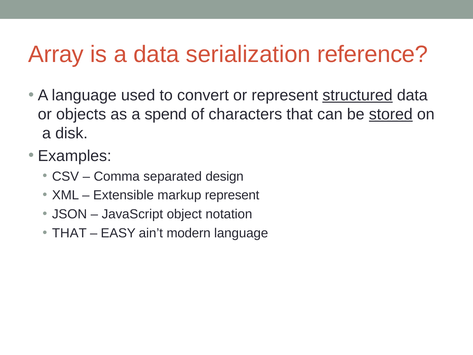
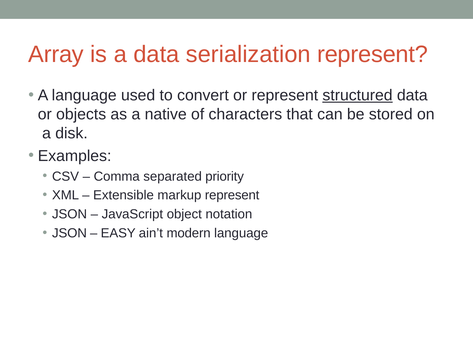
serialization reference: reference -> represent
spend: spend -> native
stored underline: present -> none
design: design -> priority
THAT at (69, 233): THAT -> JSON
